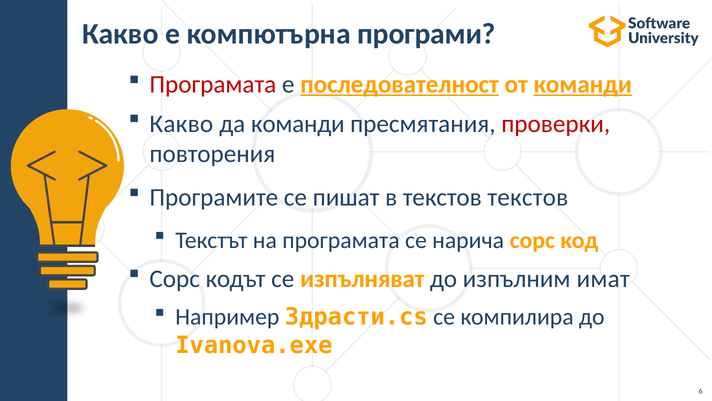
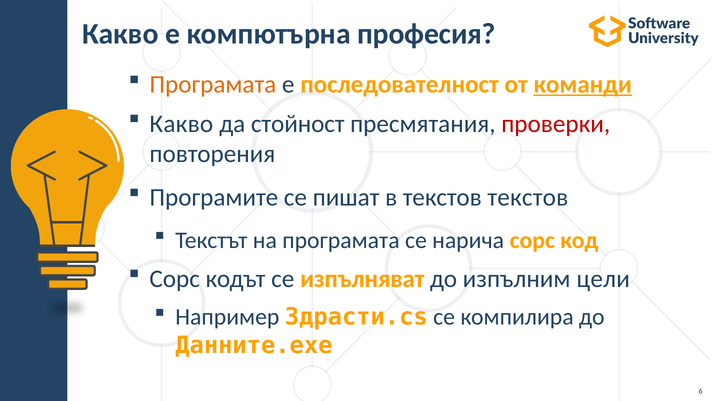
програми: програми -> професия
Програмата at (213, 84) colour: red -> orange
последователност underline: present -> none
да команди: команди -> стойност
имат: имат -> цели
Ivanova.exe: Ivanova.exe -> Данните.exe
